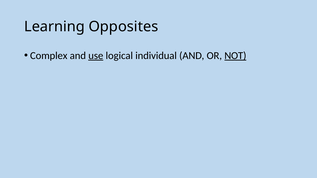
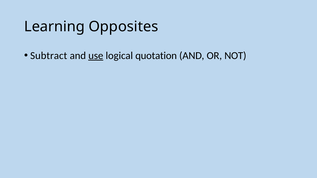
Complex: Complex -> Subtract
individual: individual -> quotation
NOT underline: present -> none
